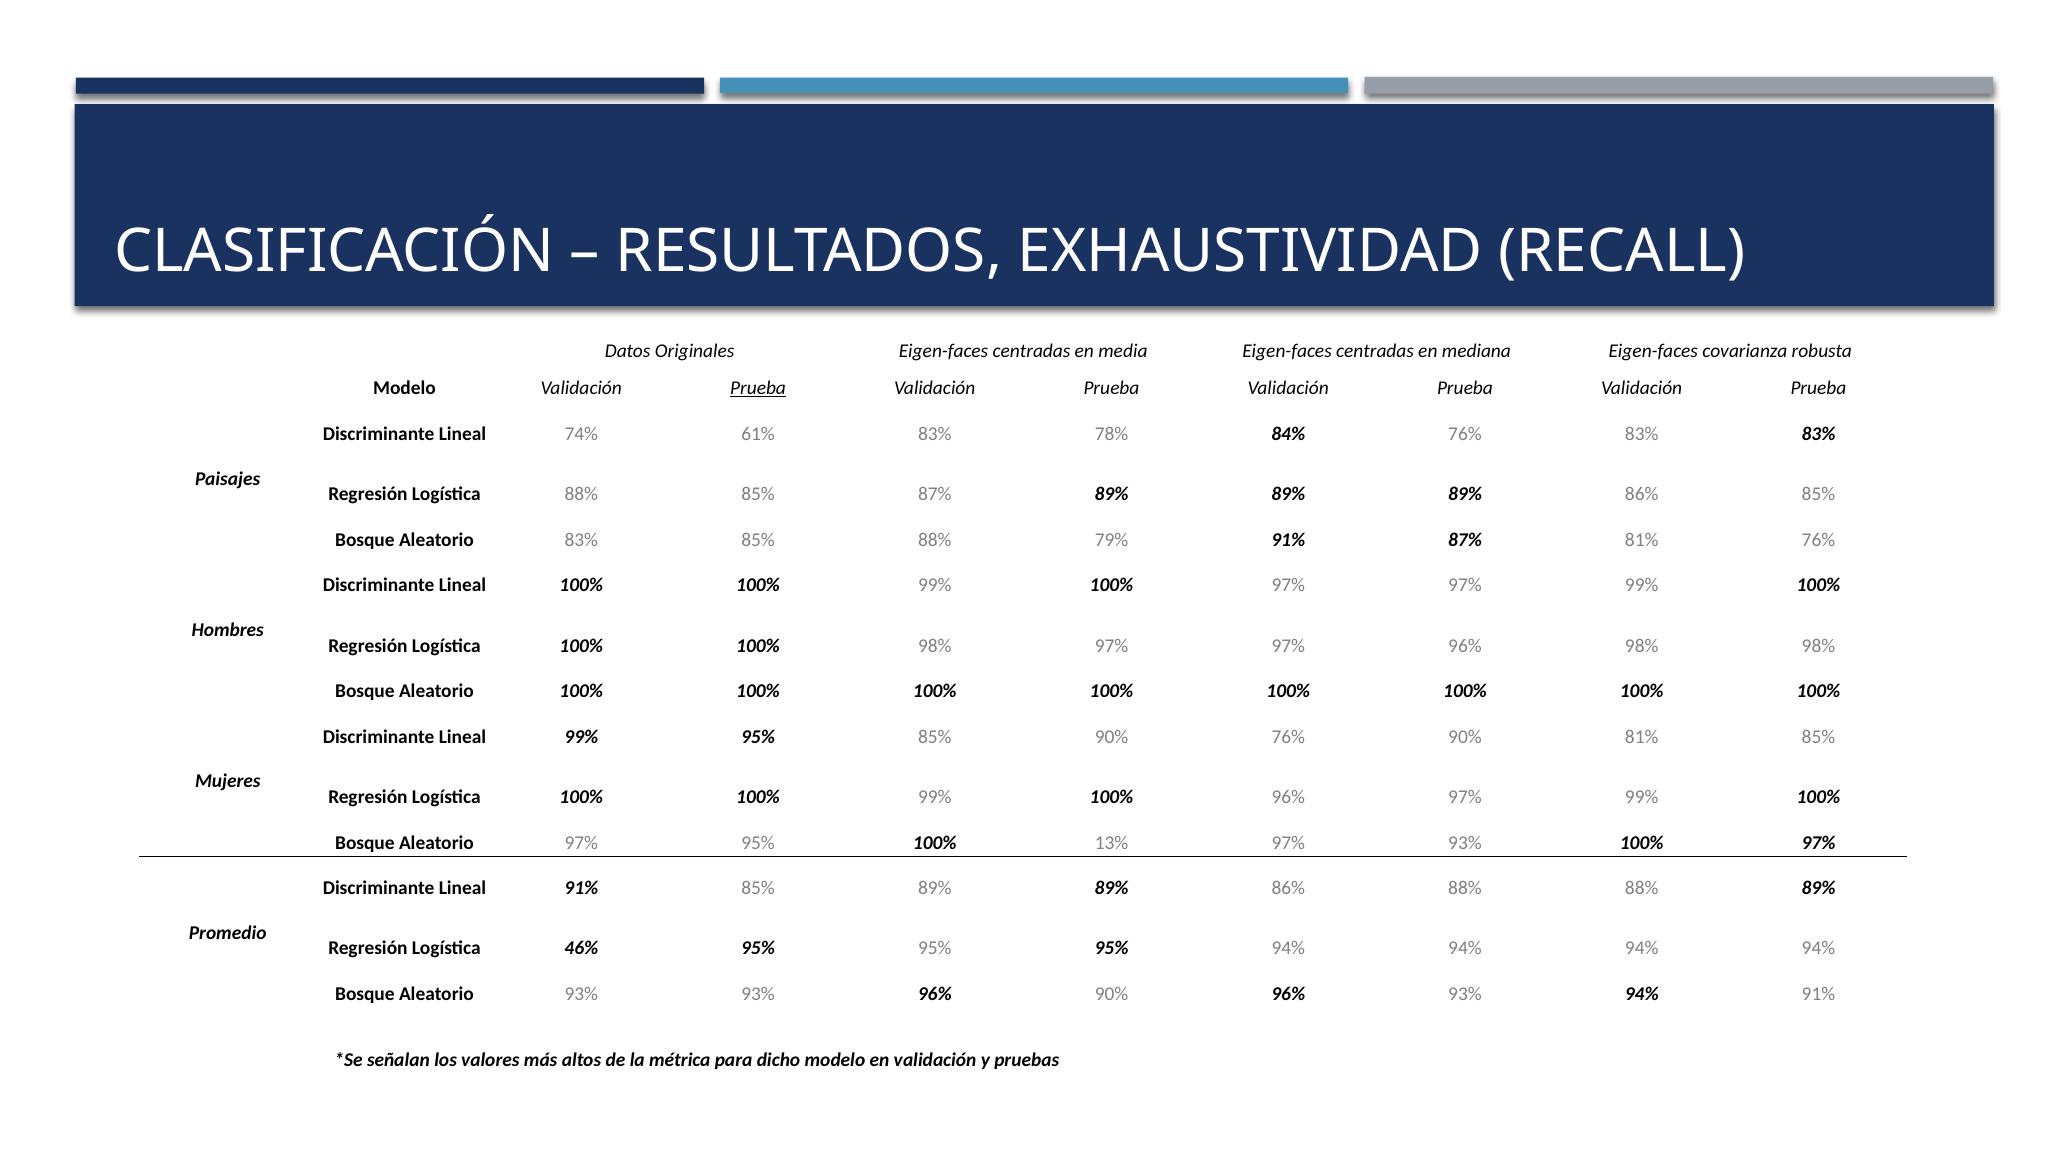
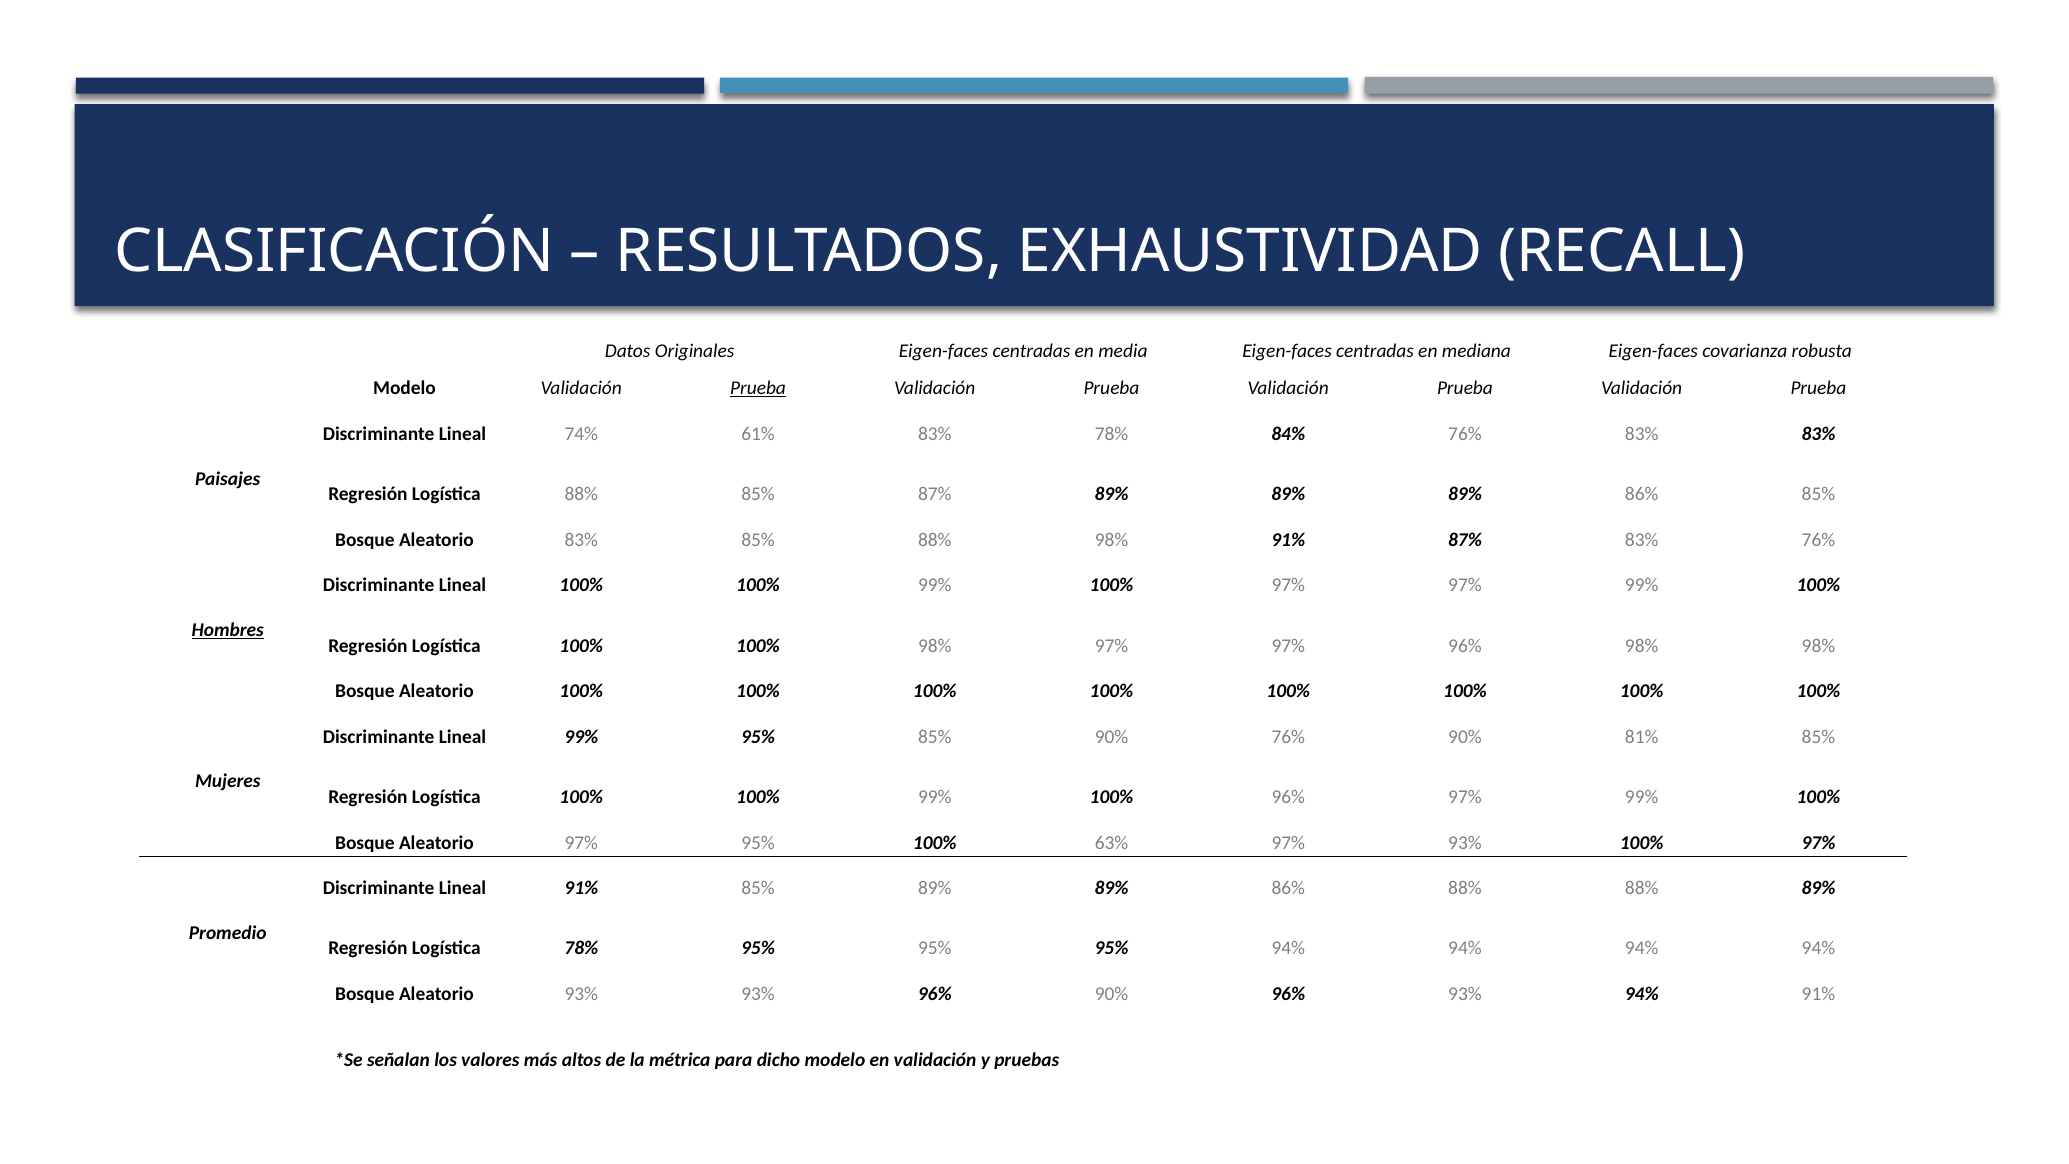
88% 79%: 79% -> 98%
87% 81%: 81% -> 83%
Hombres underline: none -> present
13%: 13% -> 63%
Logística 46%: 46% -> 78%
